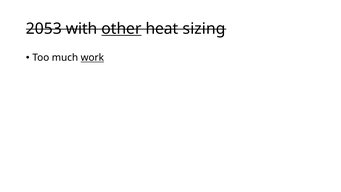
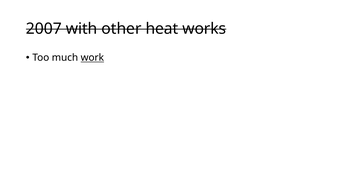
2053: 2053 -> 2007
other underline: present -> none
sizing: sizing -> works
